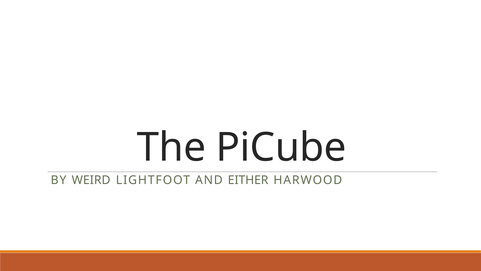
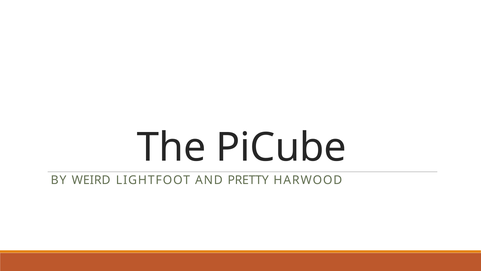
EITHER: EITHER -> PRETTY
